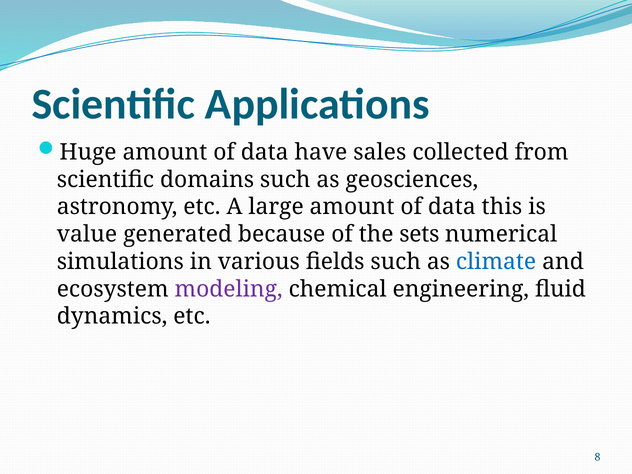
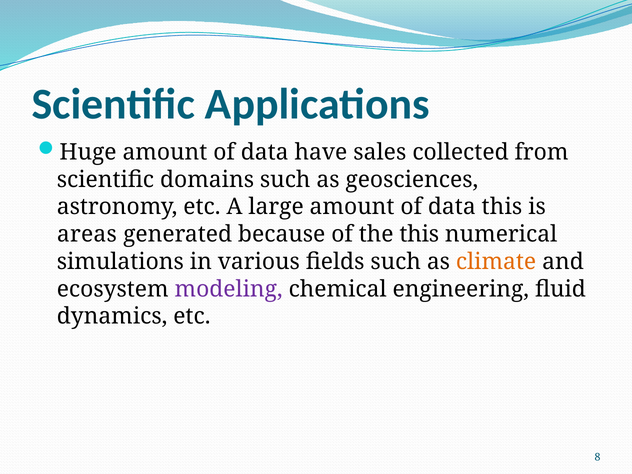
value: value -> areas
the sets: sets -> this
climate colour: blue -> orange
